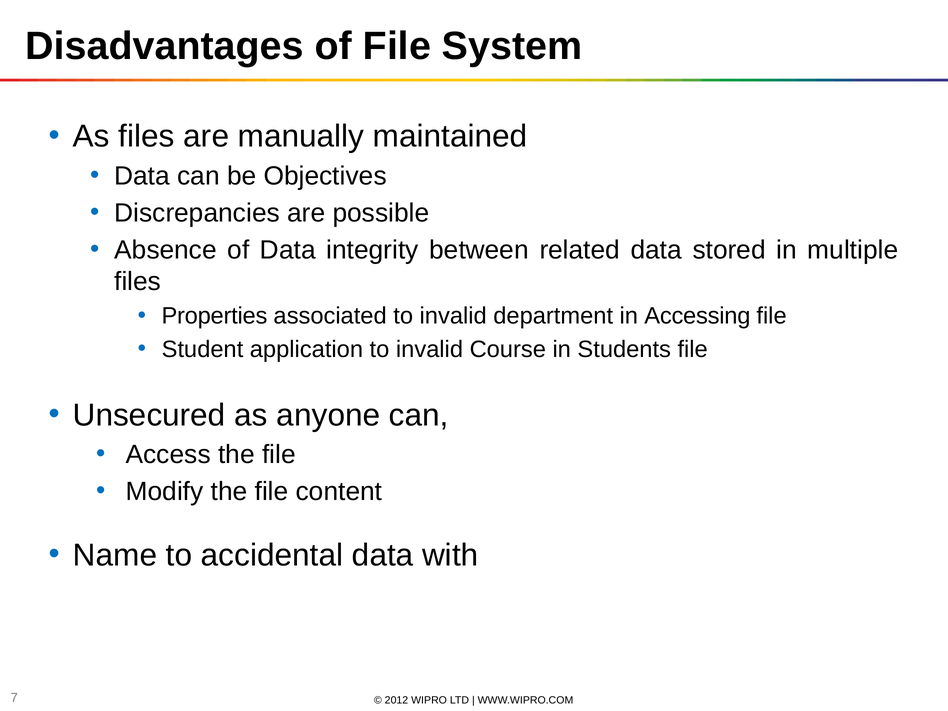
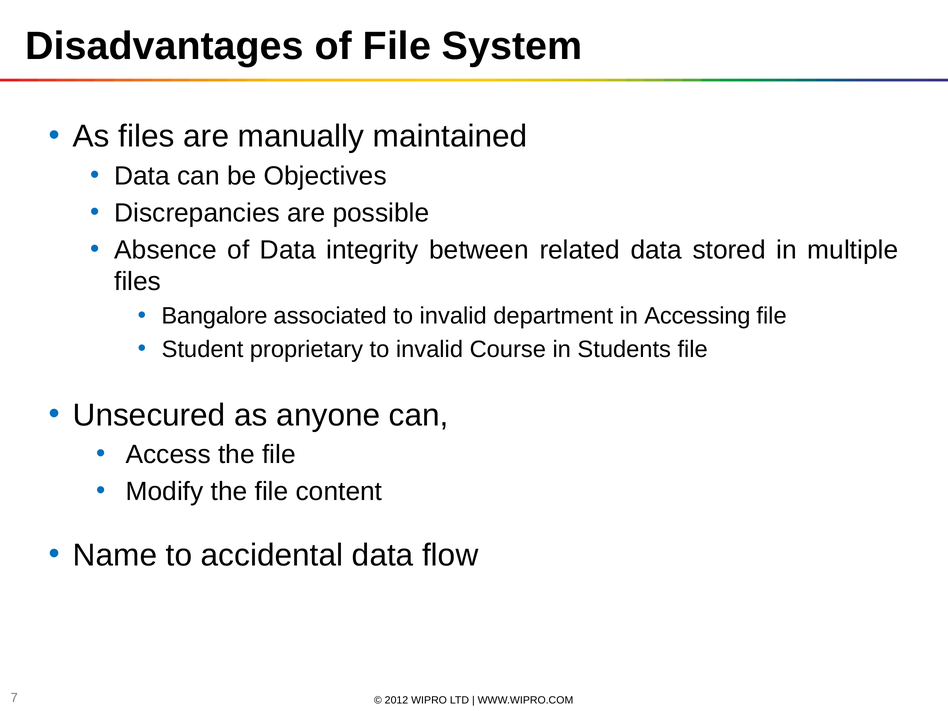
Properties: Properties -> Bangalore
application: application -> proprietary
with: with -> flow
